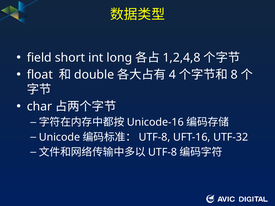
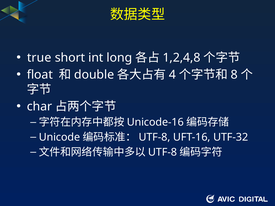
field: field -> true
